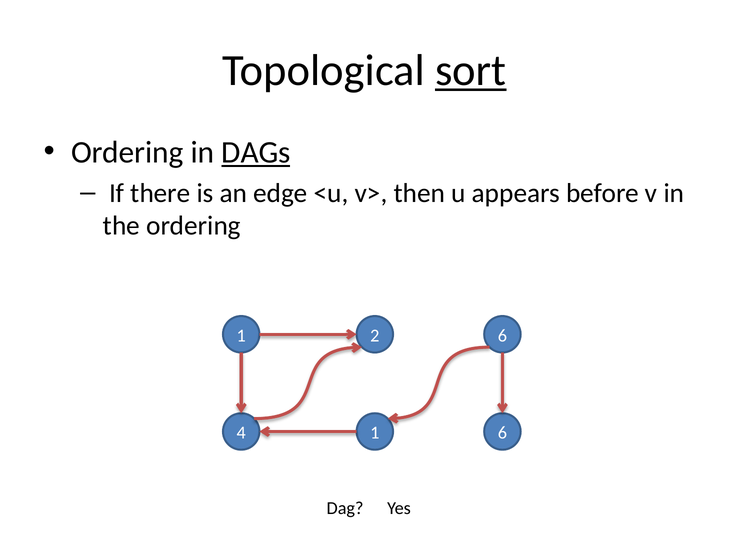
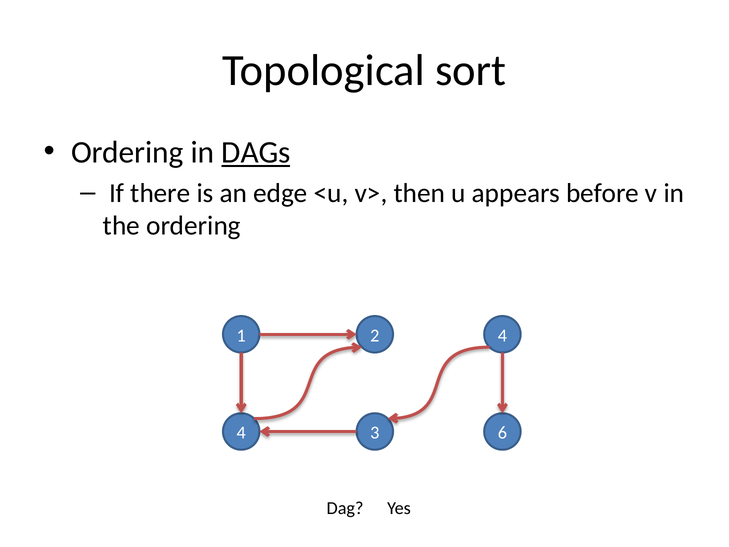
sort underline: present -> none
2 6: 6 -> 4
4 1: 1 -> 3
